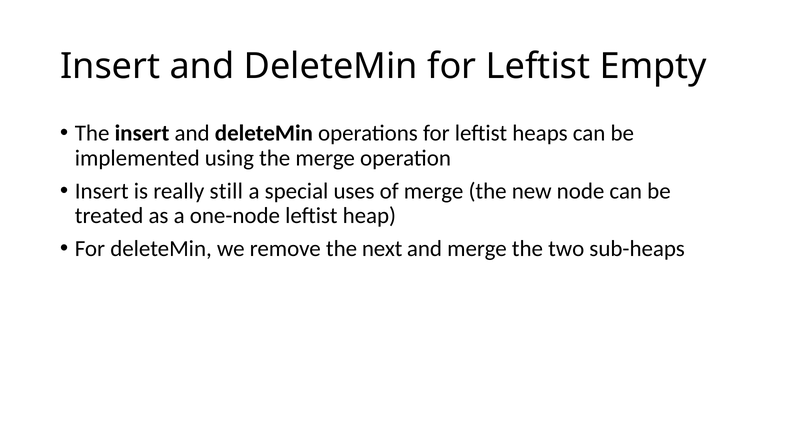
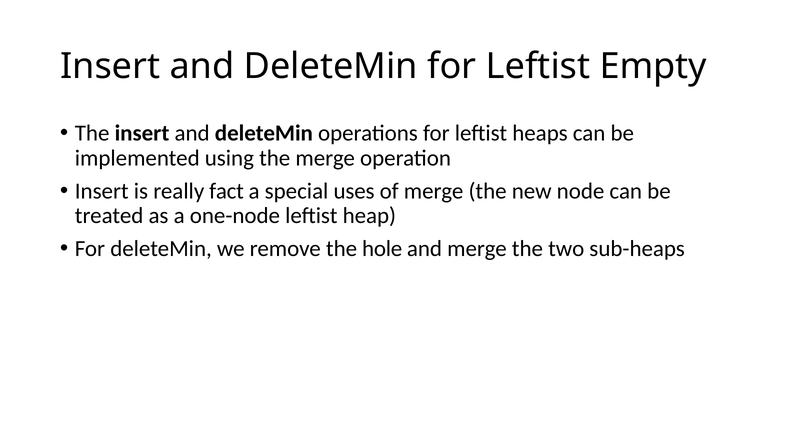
still: still -> fact
next: next -> hole
